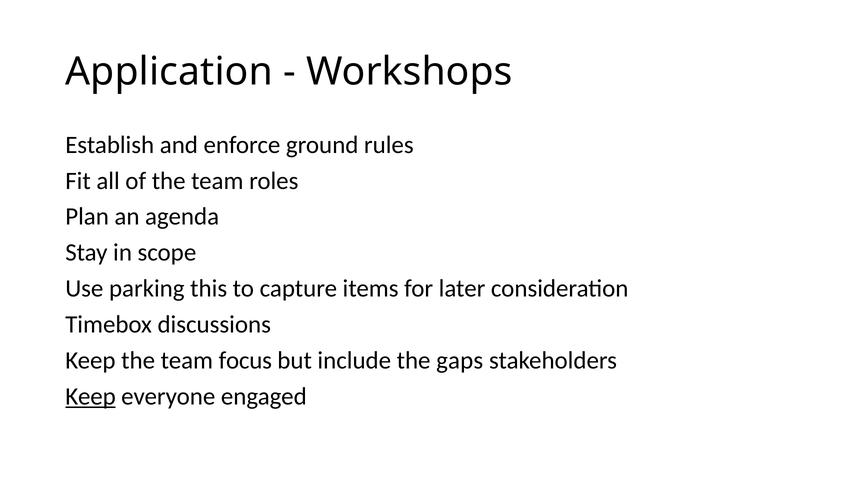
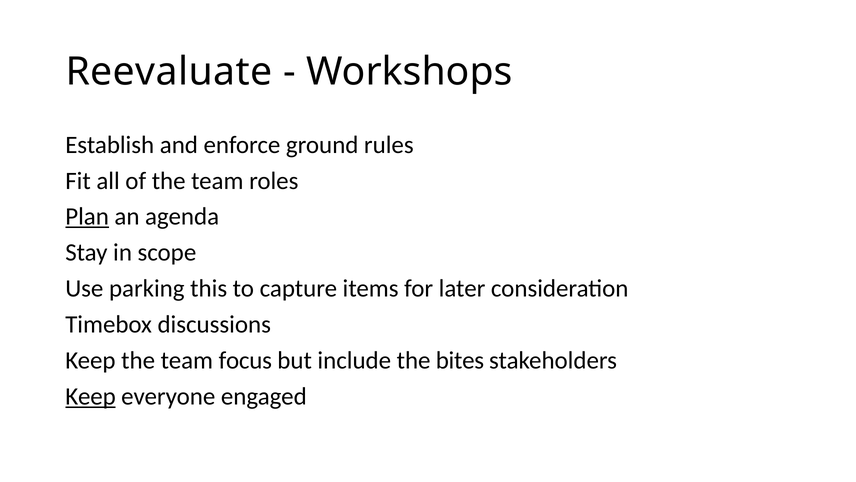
Application: Application -> Reevaluate
Plan underline: none -> present
gaps: gaps -> bites
